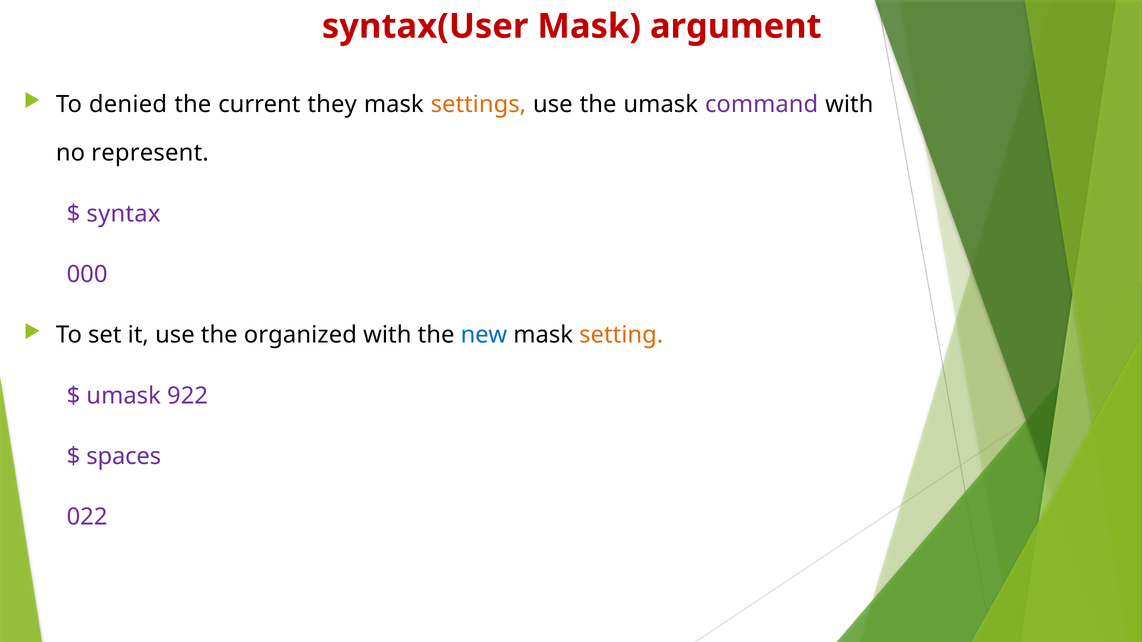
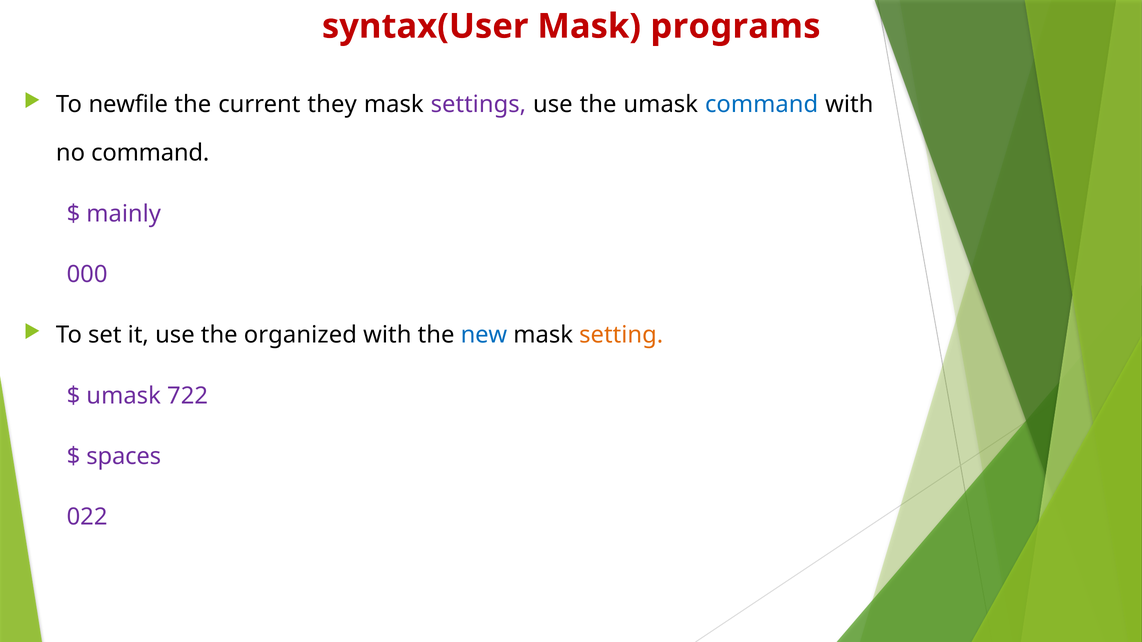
argument: argument -> programs
denied: denied -> newfile
settings colour: orange -> purple
command at (762, 104) colour: purple -> blue
no represent: represent -> command
syntax: syntax -> mainly
922: 922 -> 722
